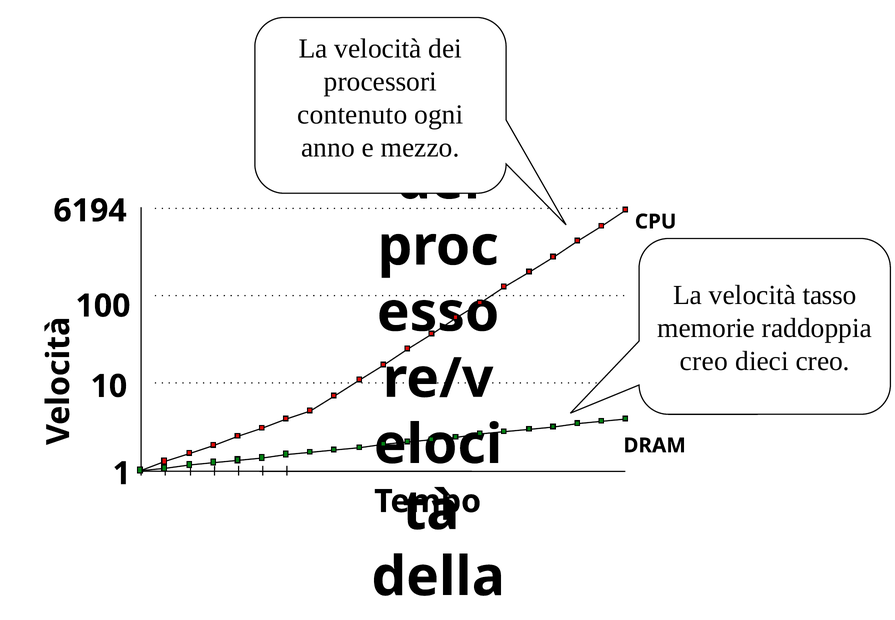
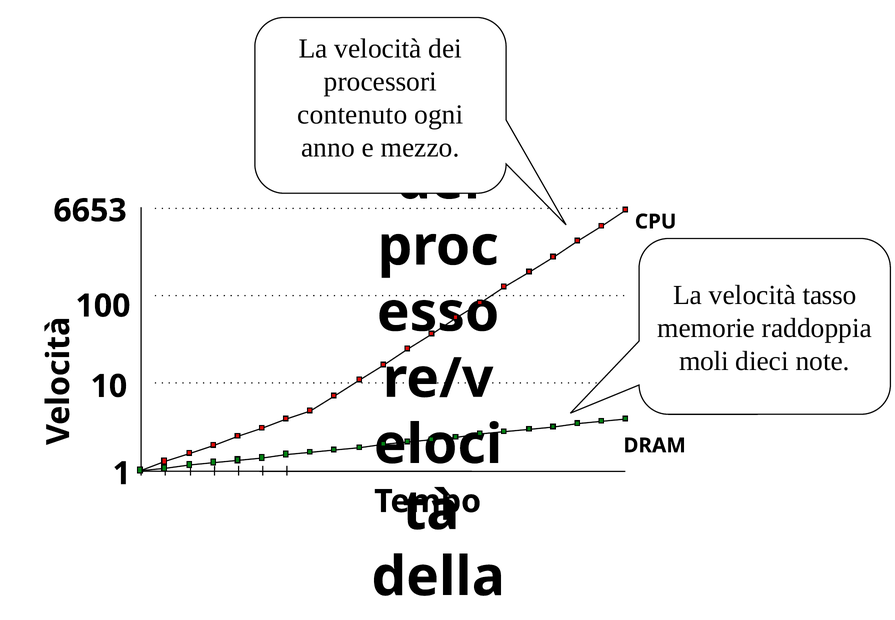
6194: 6194 -> 6653
creo at (704, 361): creo -> moli
dieci creo: creo -> note
